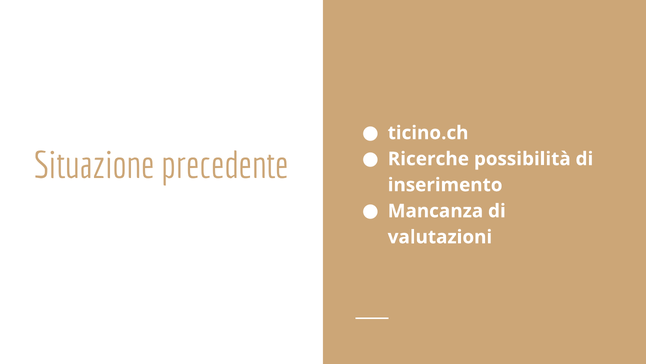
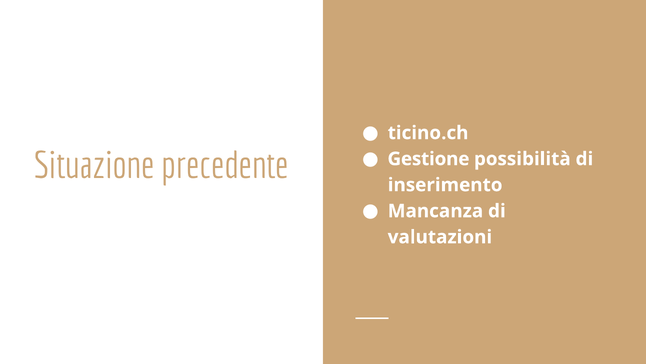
Ricerche: Ricerche -> Gestione
